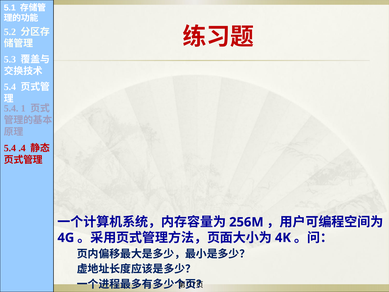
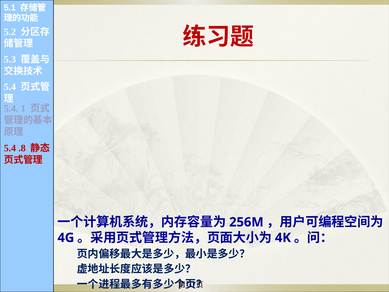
.4: .4 -> .8
